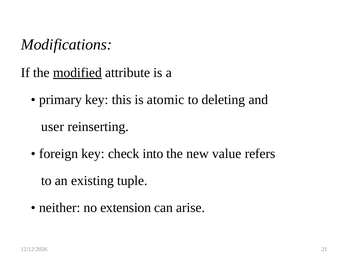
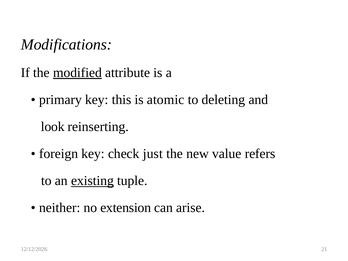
user: user -> look
into: into -> just
existing underline: none -> present
